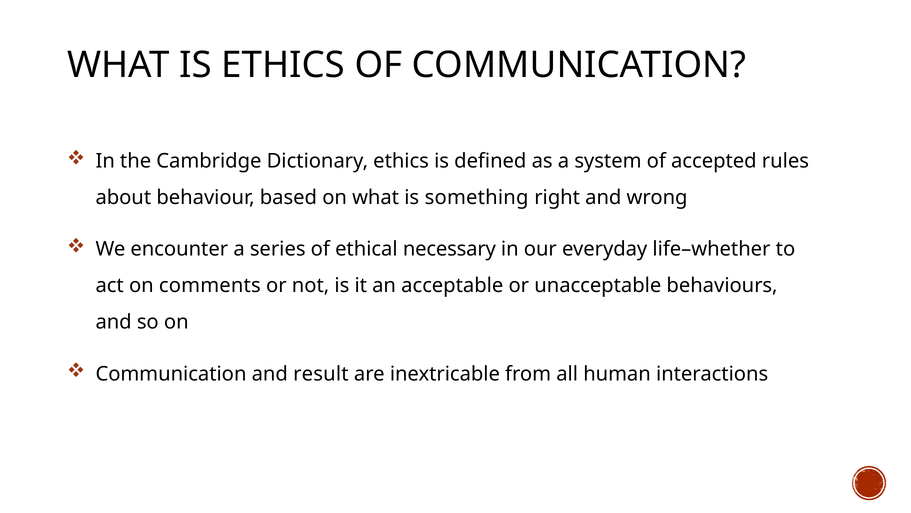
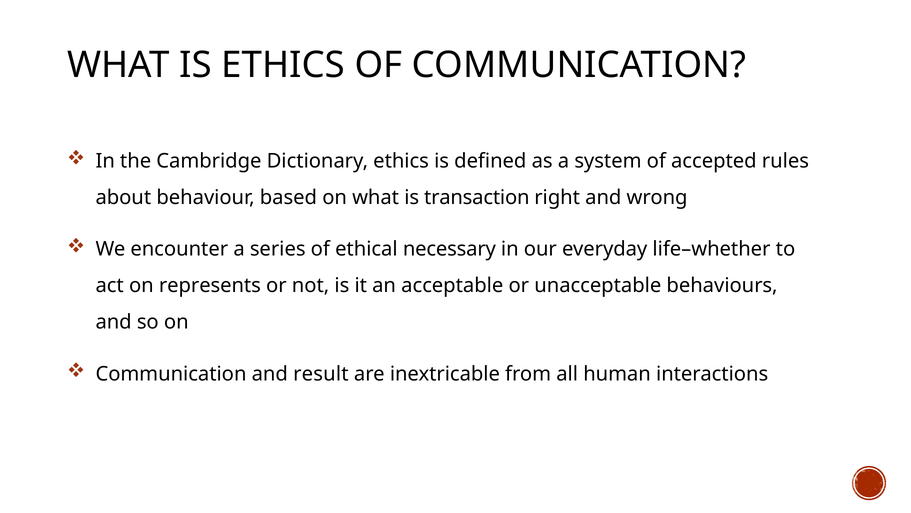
something: something -> transaction
comments: comments -> represents
